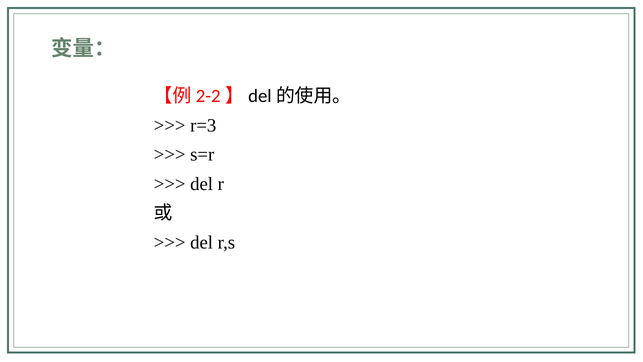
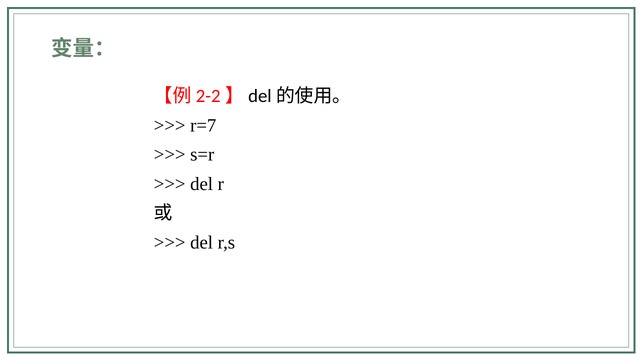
r=3: r=3 -> r=7
